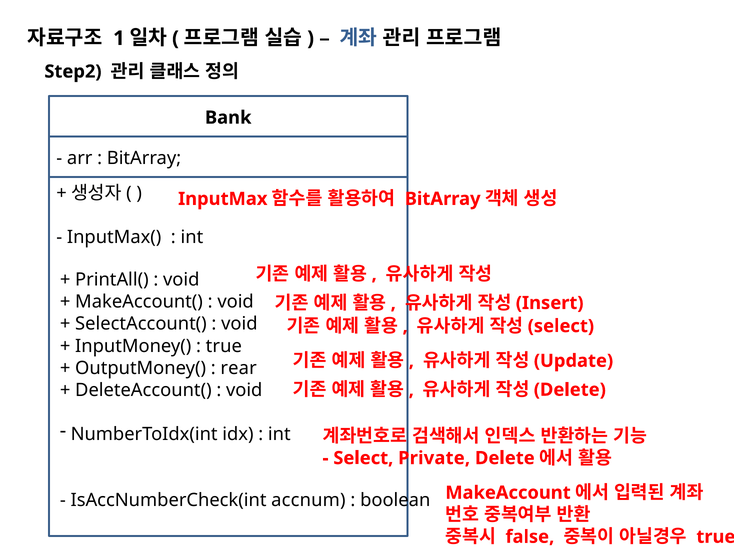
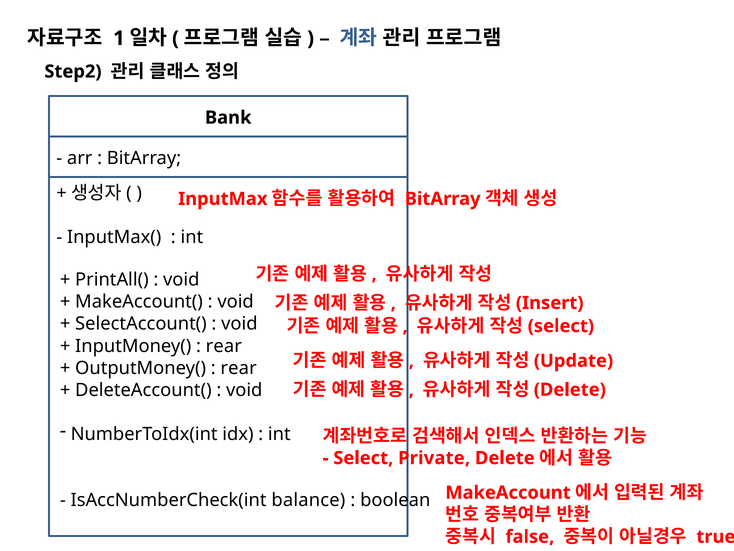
true at (224, 346): true -> rear
accnum: accnum -> balance
